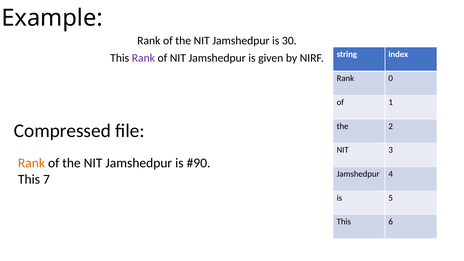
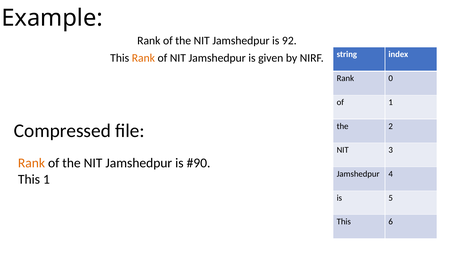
30: 30 -> 92
Rank at (143, 58) colour: purple -> orange
This 7: 7 -> 1
